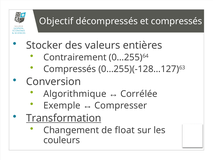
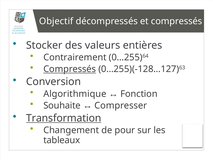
Compressés at (70, 69) underline: none -> present
Corrélée: Corrélée -> Fonction
Exemple: Exemple -> Souhaite
float: float -> pour
couleurs: couleurs -> tableaux
